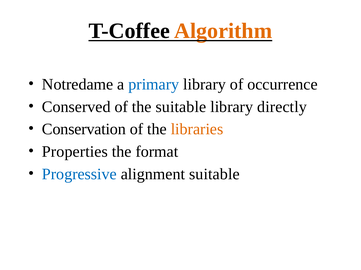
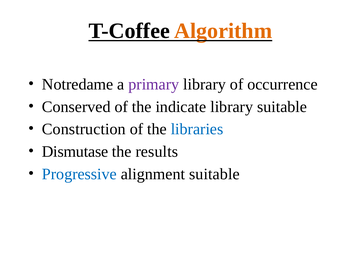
primary colour: blue -> purple
the suitable: suitable -> indicate
library directly: directly -> suitable
Conservation: Conservation -> Construction
libraries colour: orange -> blue
Properties: Properties -> Dismutase
format: format -> results
